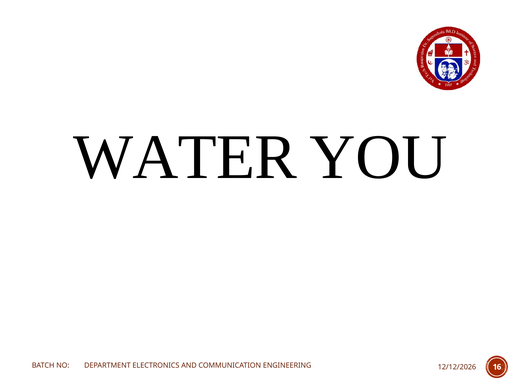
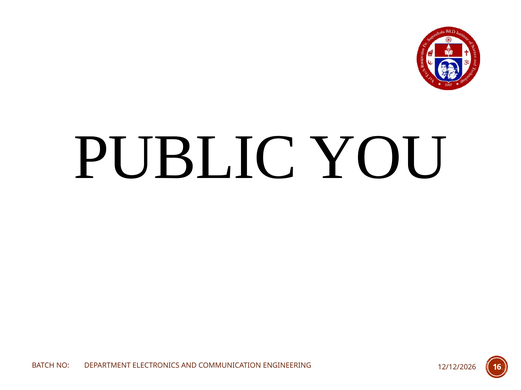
WATER: WATER -> PUBLIC
